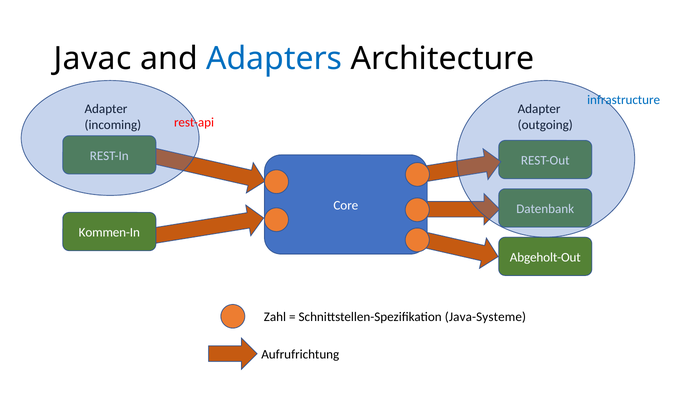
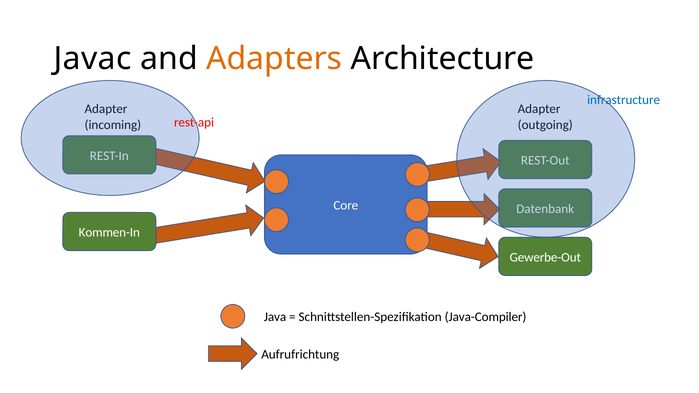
Adapters colour: blue -> orange
Abgeholt-Out: Abgeholt-Out -> Gewerbe-Out
Zahl: Zahl -> Java
Java-Systeme: Java-Systeme -> Java-Compiler
